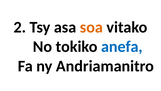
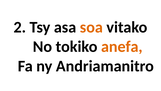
anefa colour: blue -> orange
